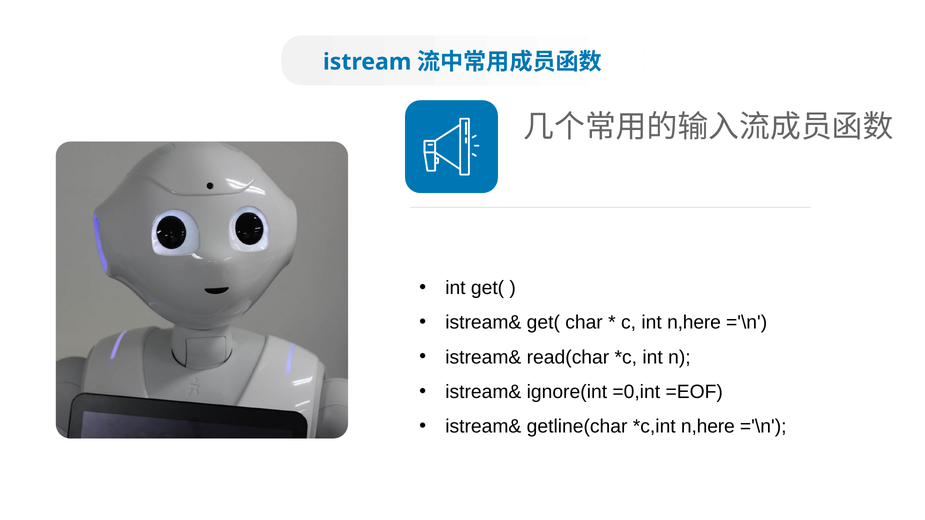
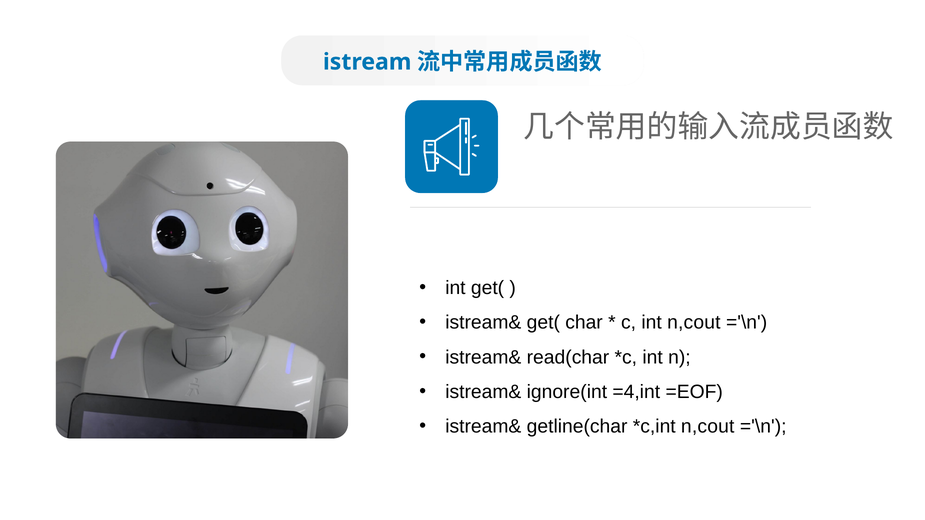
int n,here: n,here -> n,cout
=0,int: =0,int -> =4,int
n,here at (708, 427): n,here -> n,cout
